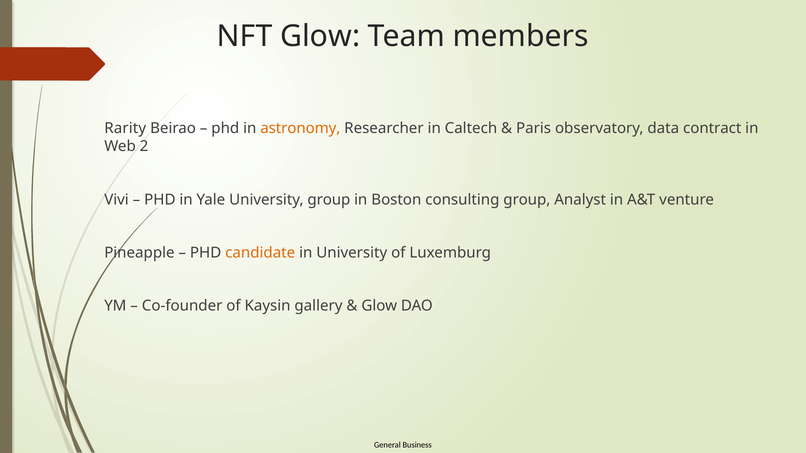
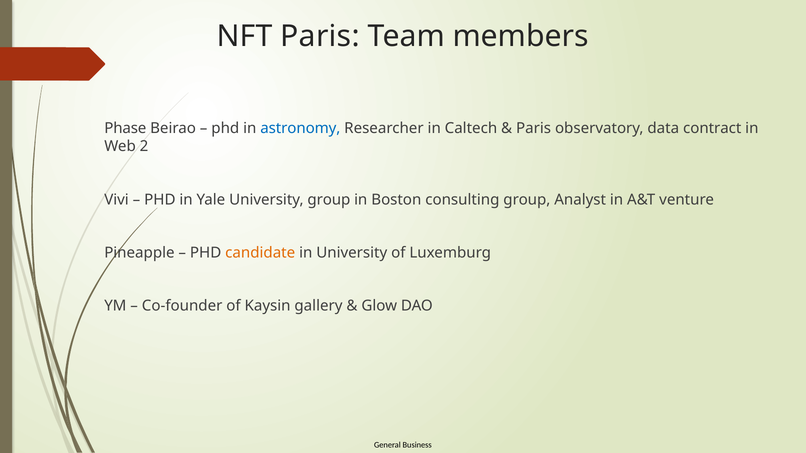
NFT Glow: Glow -> Paris
Rarity: Rarity -> Phase
astronomy colour: orange -> blue
